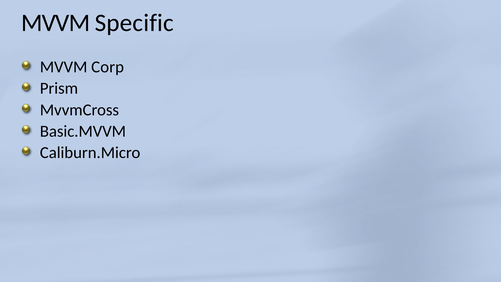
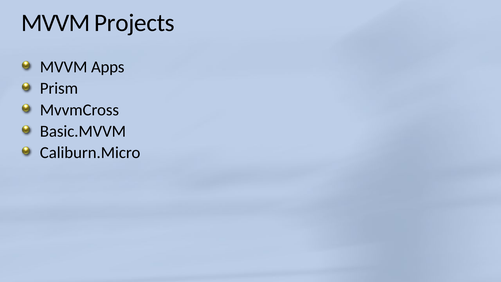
Specific: Specific -> Projects
Corp: Corp -> Apps
